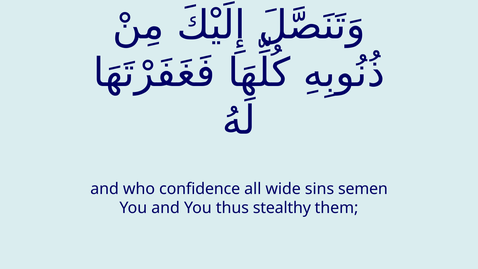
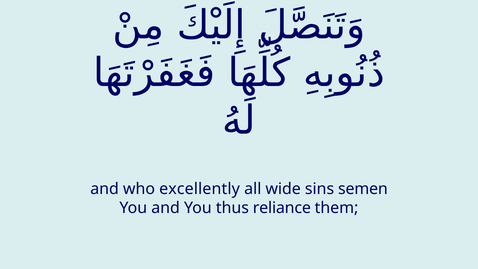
confidence: confidence -> excellently
stealthy: stealthy -> reliance
